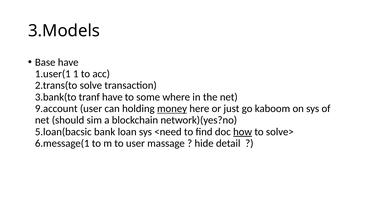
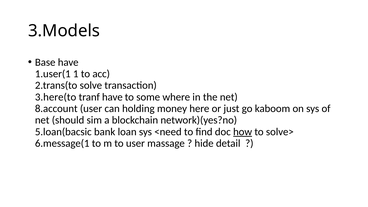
3.bank(to: 3.bank(to -> 3.here(to
9.account: 9.account -> 8.account
money underline: present -> none
